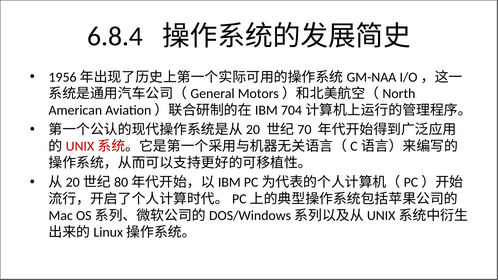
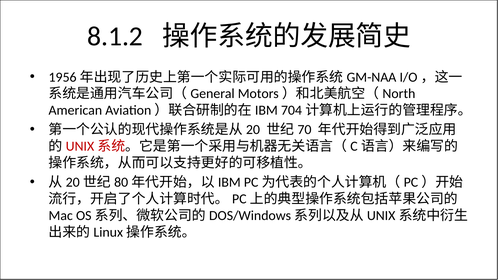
6.8.4: 6.8.4 -> 8.1.2
